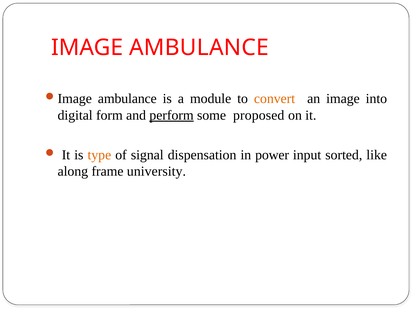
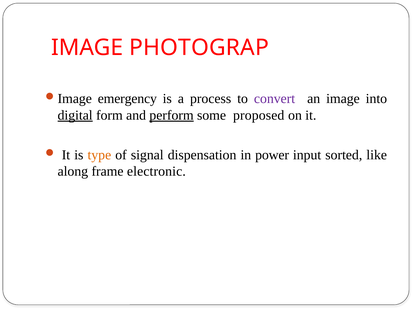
IMAGE AMBULANCE: AMBULANCE -> PHOTOGRAP
ambulance at (127, 99): ambulance -> emergency
module: module -> process
convert colour: orange -> purple
digital underline: none -> present
university: university -> electronic
